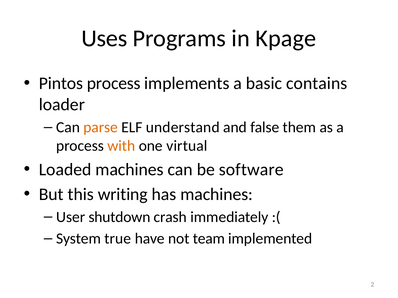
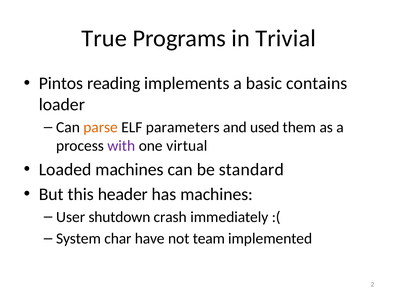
Uses: Uses -> True
Kpage: Kpage -> Trivial
Pintos process: process -> reading
understand: understand -> parameters
false: false -> used
with colour: orange -> purple
software: software -> standard
writing: writing -> header
true: true -> char
